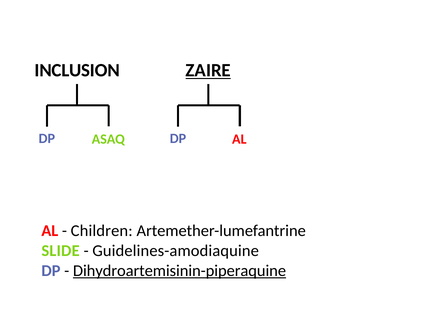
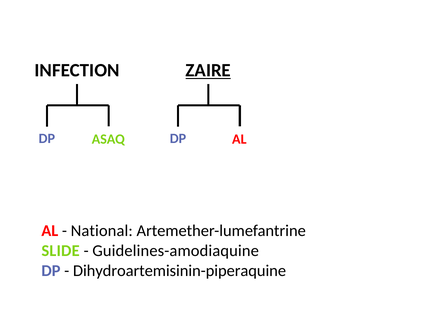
INCLUSION: INCLUSION -> INFECTION
Children: Children -> National
Dihydroartemisinin-piperaquine underline: present -> none
